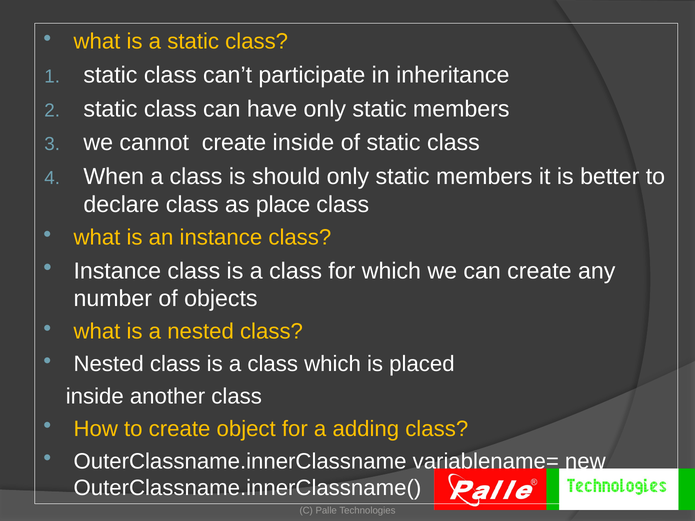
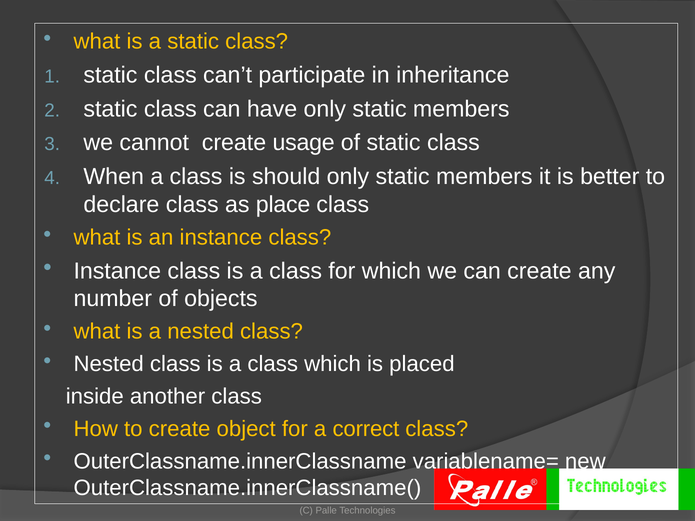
create inside: inside -> usage
adding: adding -> correct
